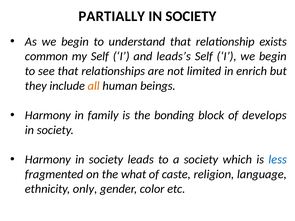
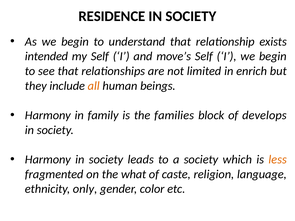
PARTIALLY: PARTIALLY -> RESIDENCE
common: common -> intended
leads’s: leads’s -> move’s
bonding: bonding -> families
less colour: blue -> orange
